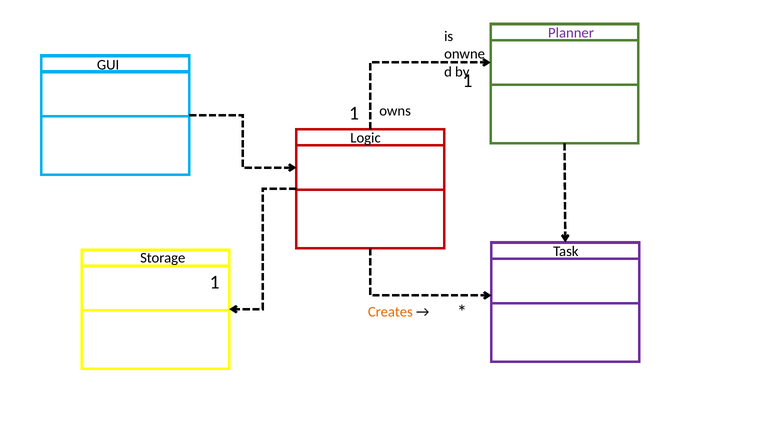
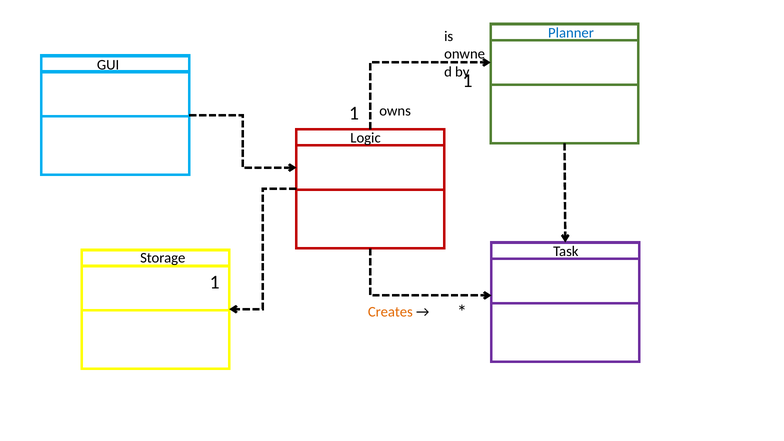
Planner colour: purple -> blue
